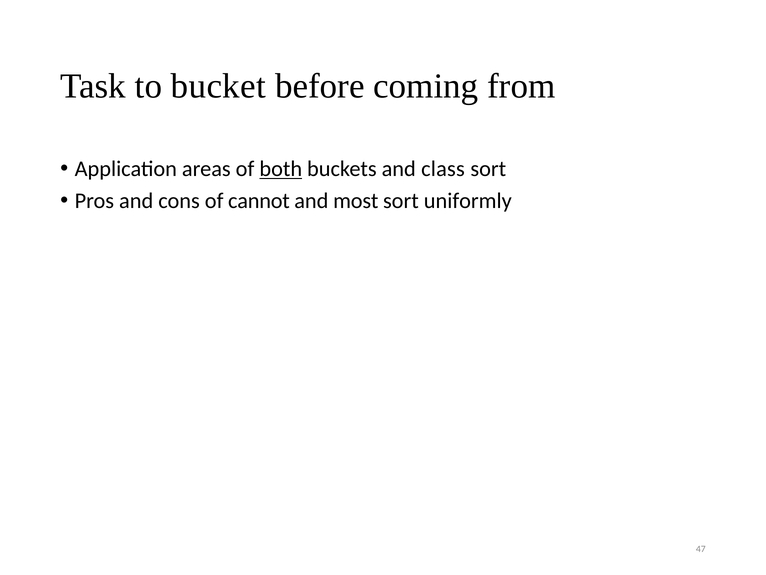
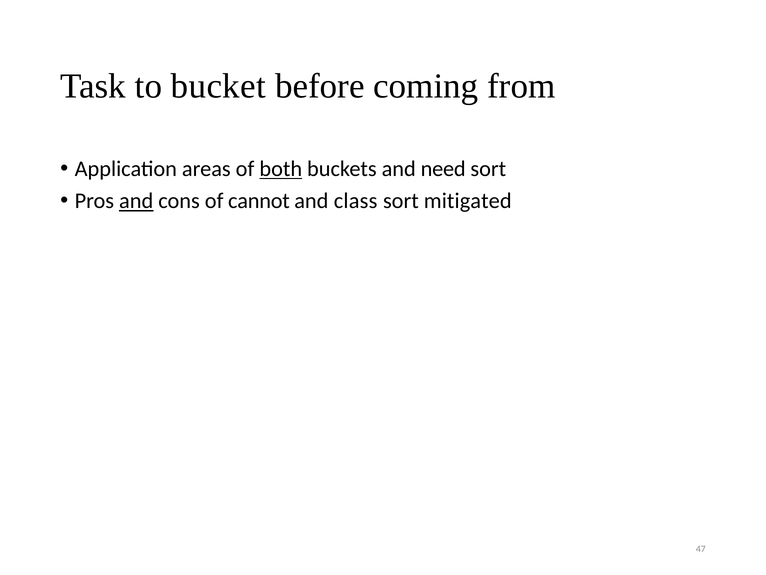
class: class -> need
and at (136, 201) underline: none -> present
most: most -> class
uniformly: uniformly -> mitigated
